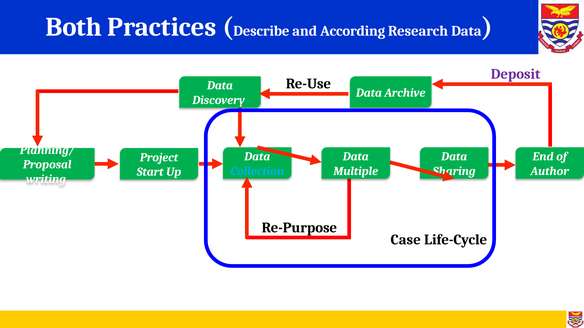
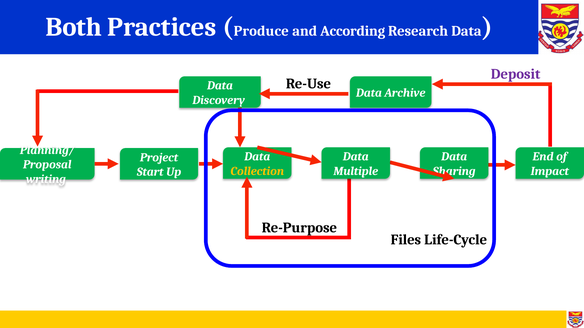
Describe: Describe -> Produce
Collection colour: light blue -> yellow
Author: Author -> Impact
Case: Case -> Files
